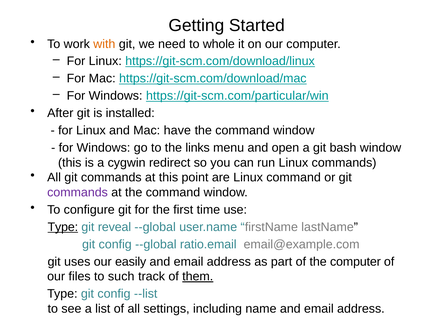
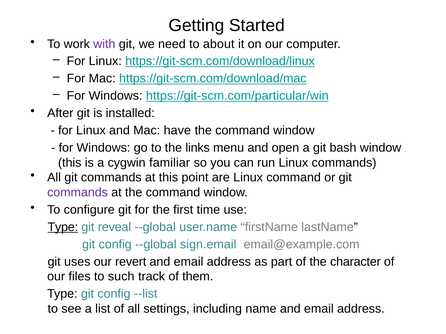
with colour: orange -> purple
whole: whole -> about
redirect: redirect -> familiar
ratio.email: ratio.email -> sign.email
easily: easily -> revert
the computer: computer -> character
them underline: present -> none
